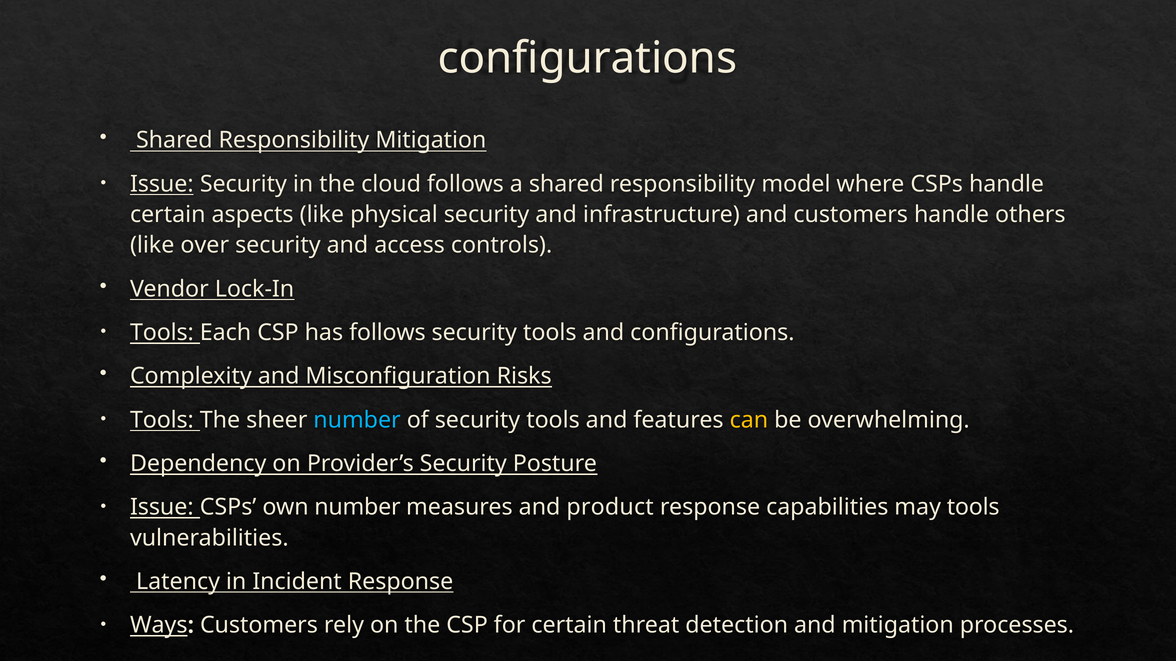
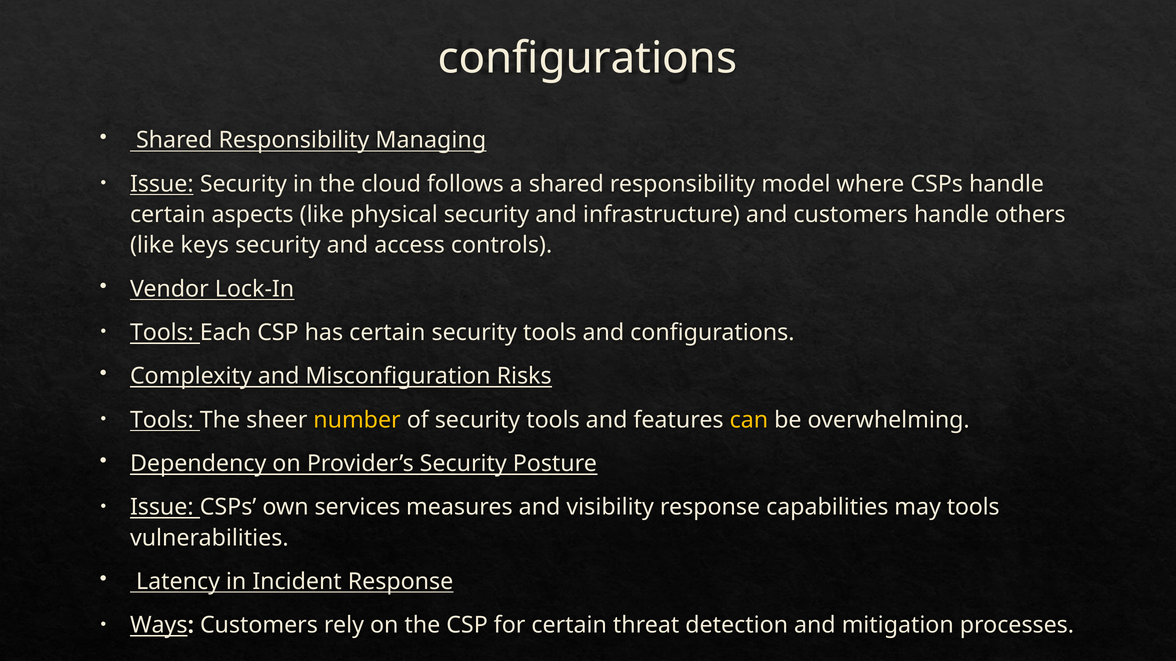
Responsibility Mitigation: Mitigation -> Managing
over: over -> keys
has follows: follows -> certain
number at (357, 420) colour: light blue -> yellow
own number: number -> services
product: product -> visibility
